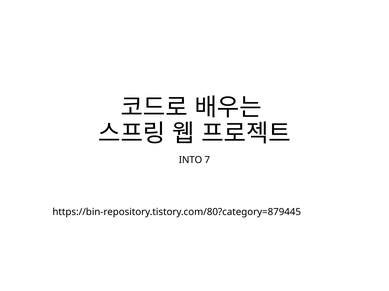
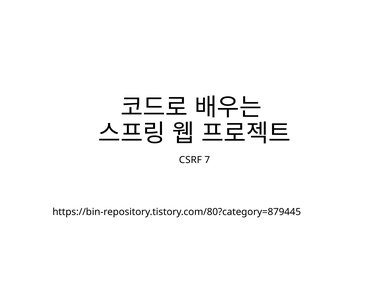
INTO: INTO -> CSRF
